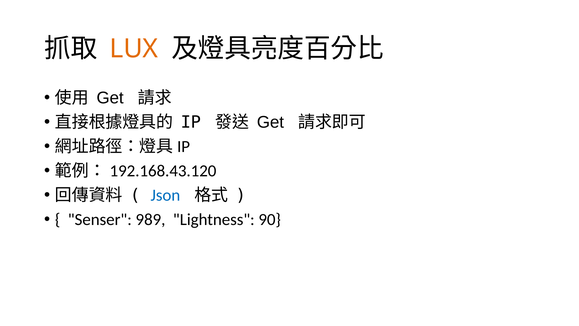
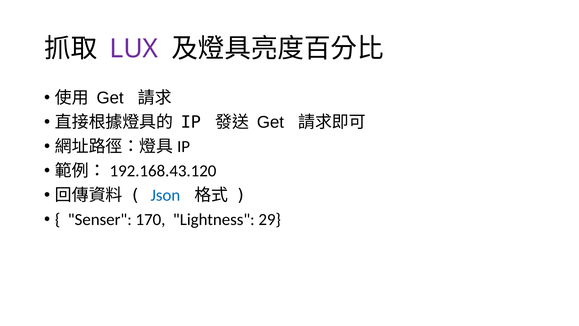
LUX colour: orange -> purple
989: 989 -> 170
90: 90 -> 29
